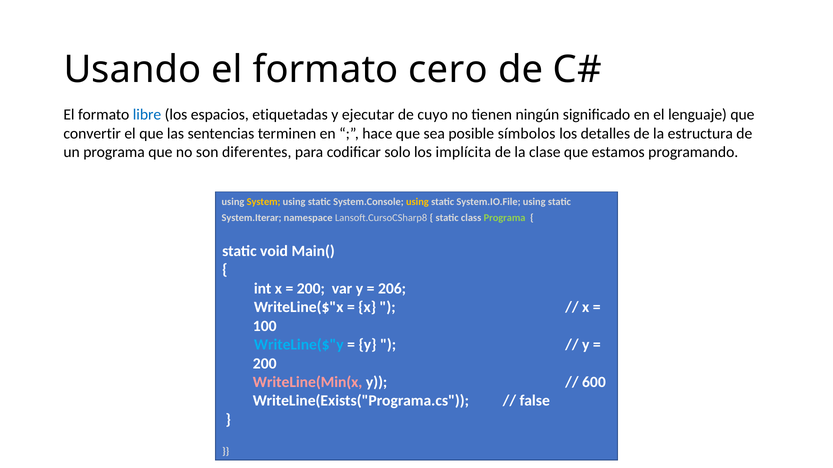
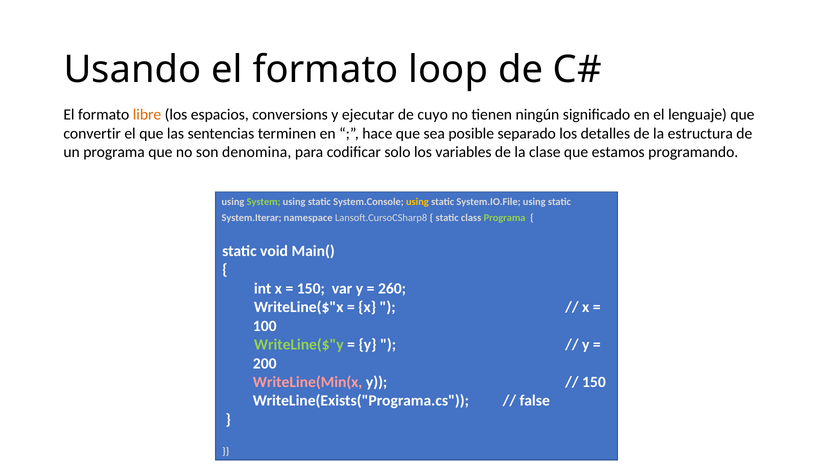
cero: cero -> loop
libre colour: blue -> orange
etiquetadas: etiquetadas -> conversions
símbolos: símbolos -> separado
diferentes: diferentes -> denomina
implícita: implícita -> variables
System colour: yellow -> light green
200 at (311, 289): 200 -> 150
206: 206 -> 260
WriteLine($"y colour: light blue -> light green
600 at (594, 383): 600 -> 150
